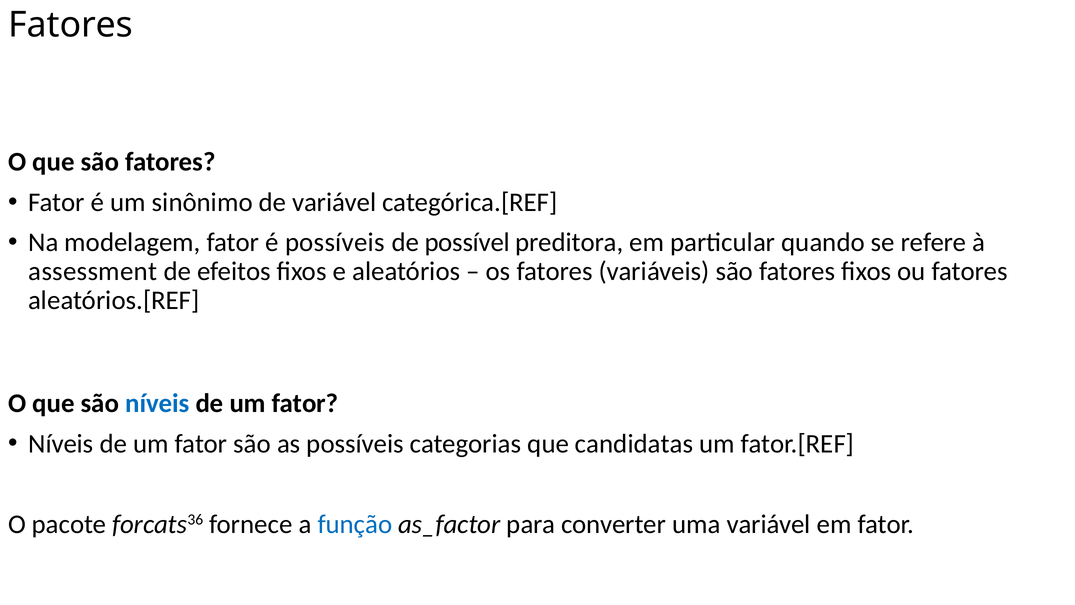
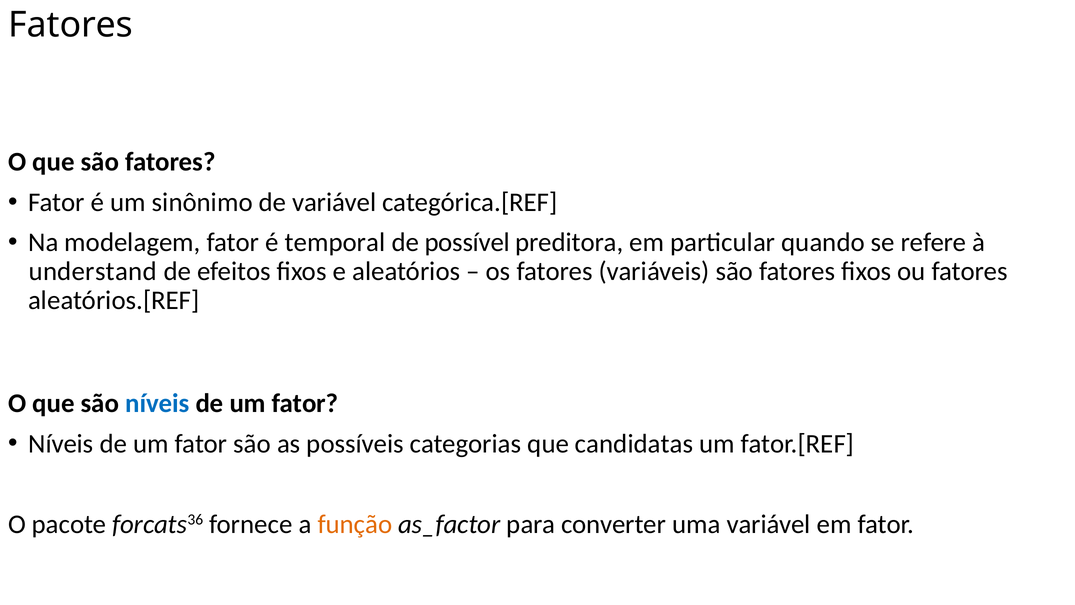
é possíveis: possíveis -> temporal
assessment: assessment -> understand
função colour: blue -> orange
